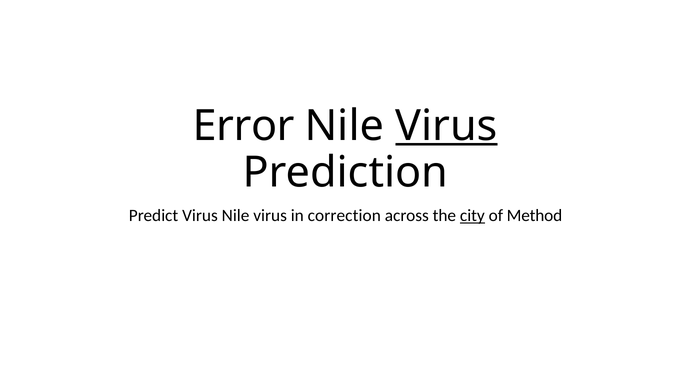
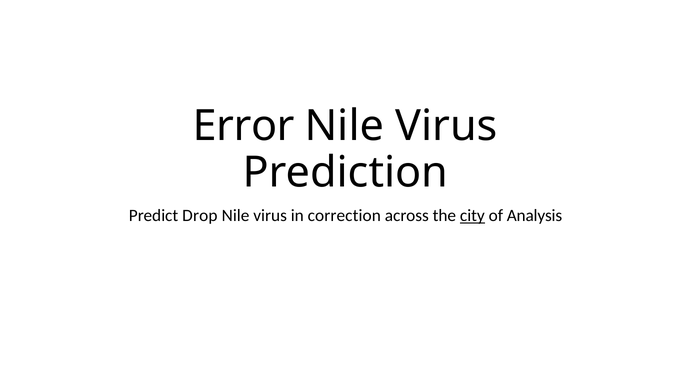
Virus at (446, 126) underline: present -> none
Predict Virus: Virus -> Drop
Method: Method -> Analysis
